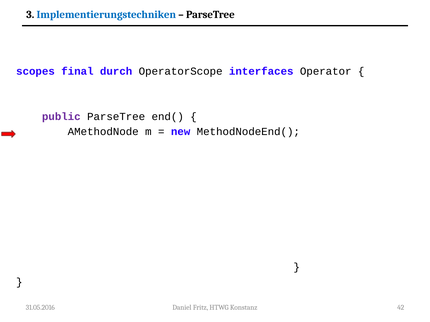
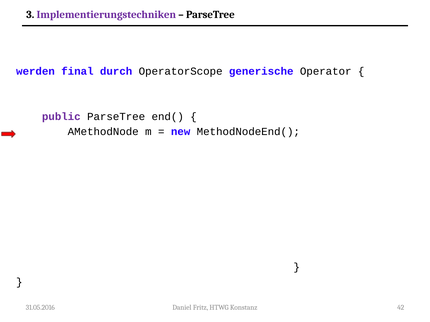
Implementierungstechniken colour: blue -> purple
scopes: scopes -> werden
interfaces: interfaces -> generische
